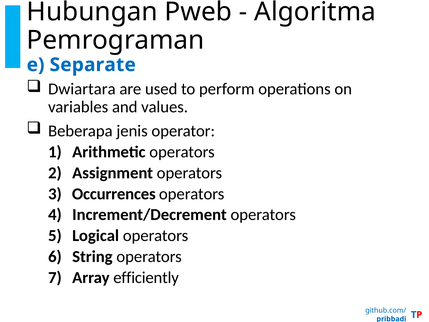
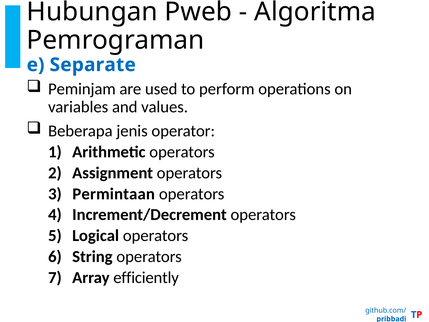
Dwiartara: Dwiartara -> Peminjam
Occurrences: Occurrences -> Permintaan
